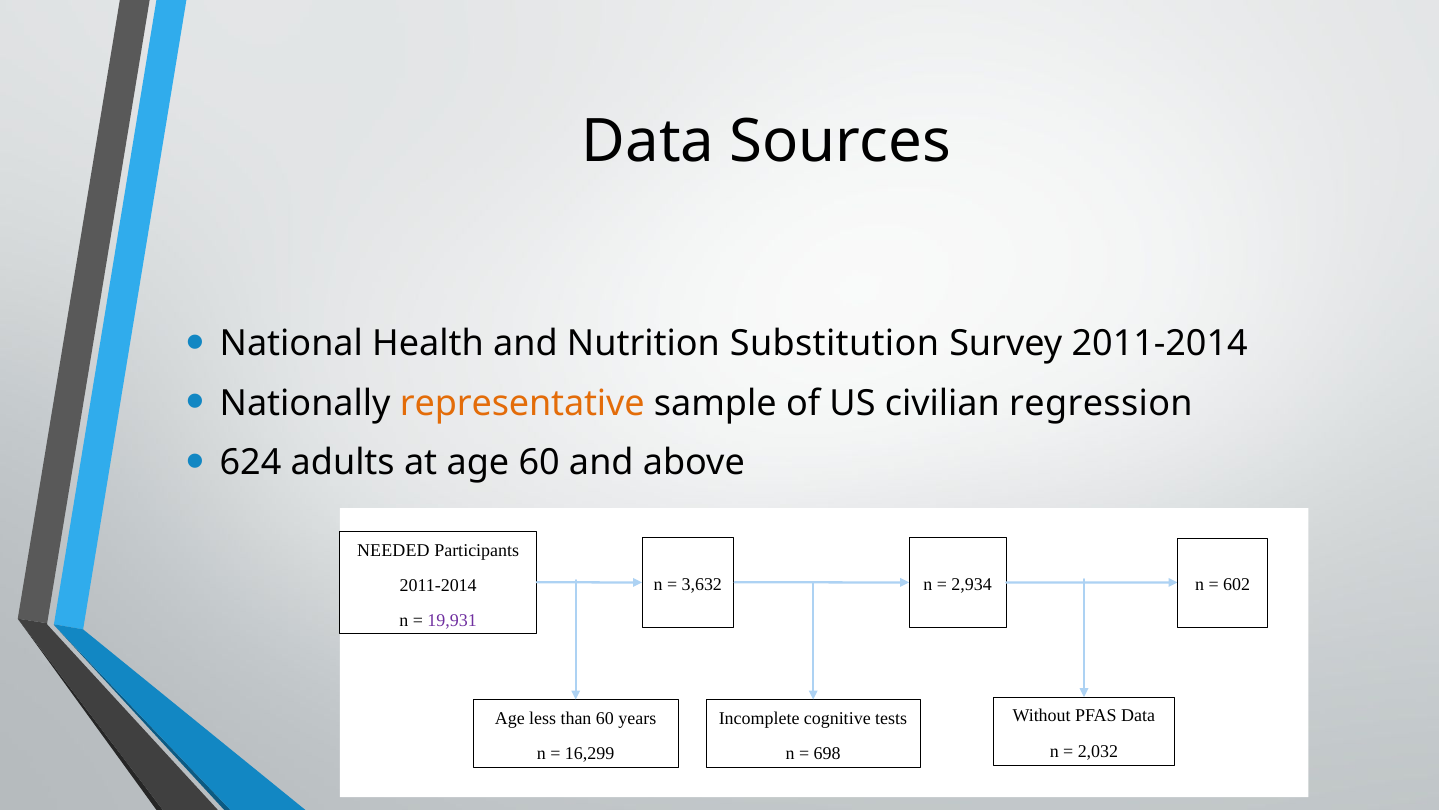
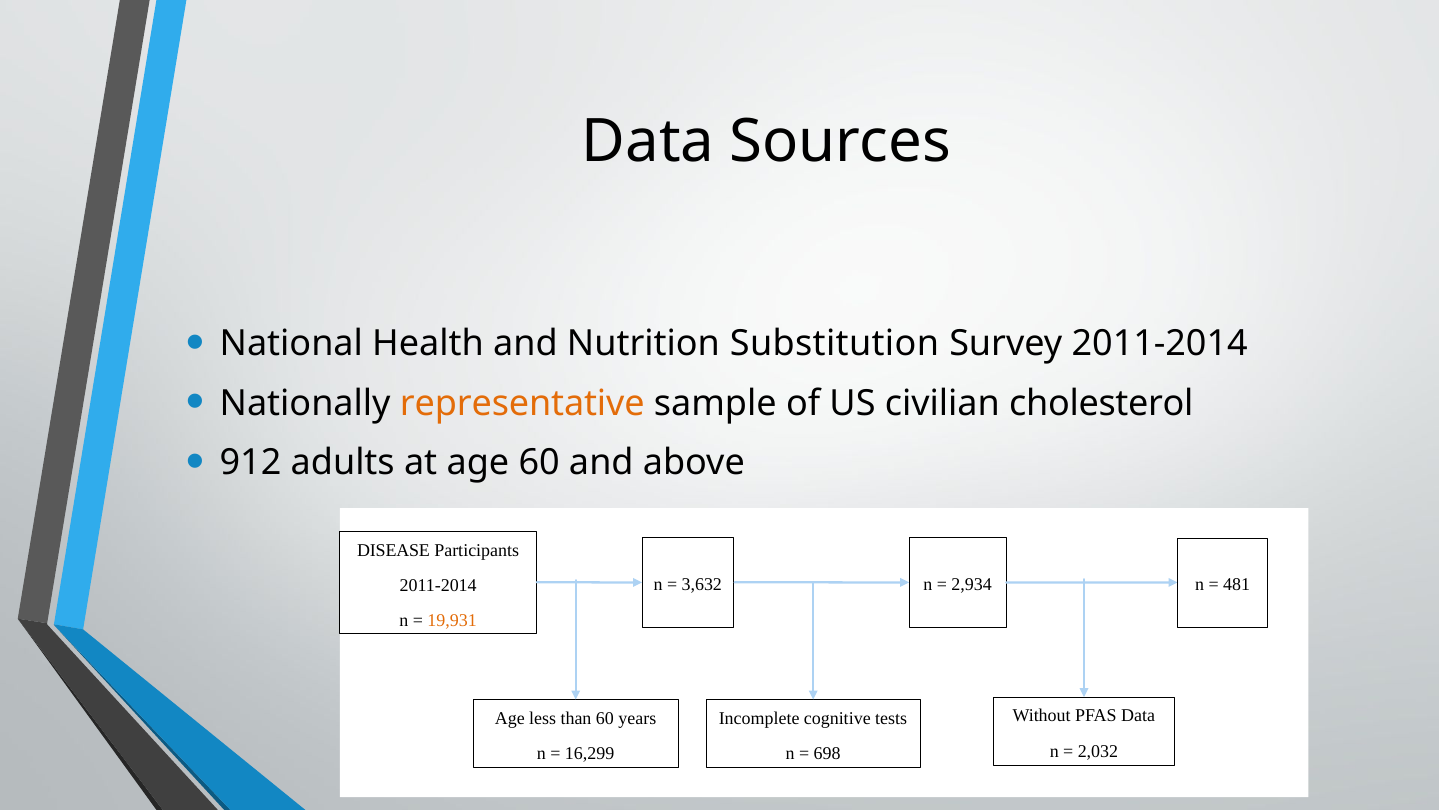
regression: regression -> cholesterol
624: 624 -> 912
NEEDED: NEEDED -> DISEASE
602: 602 -> 481
19,931 colour: purple -> orange
